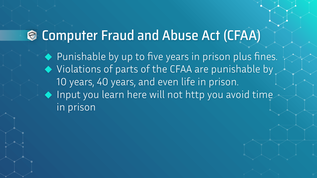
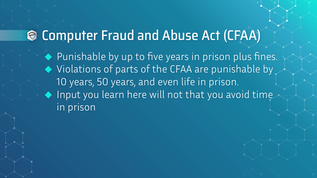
40: 40 -> 50
http: http -> that
